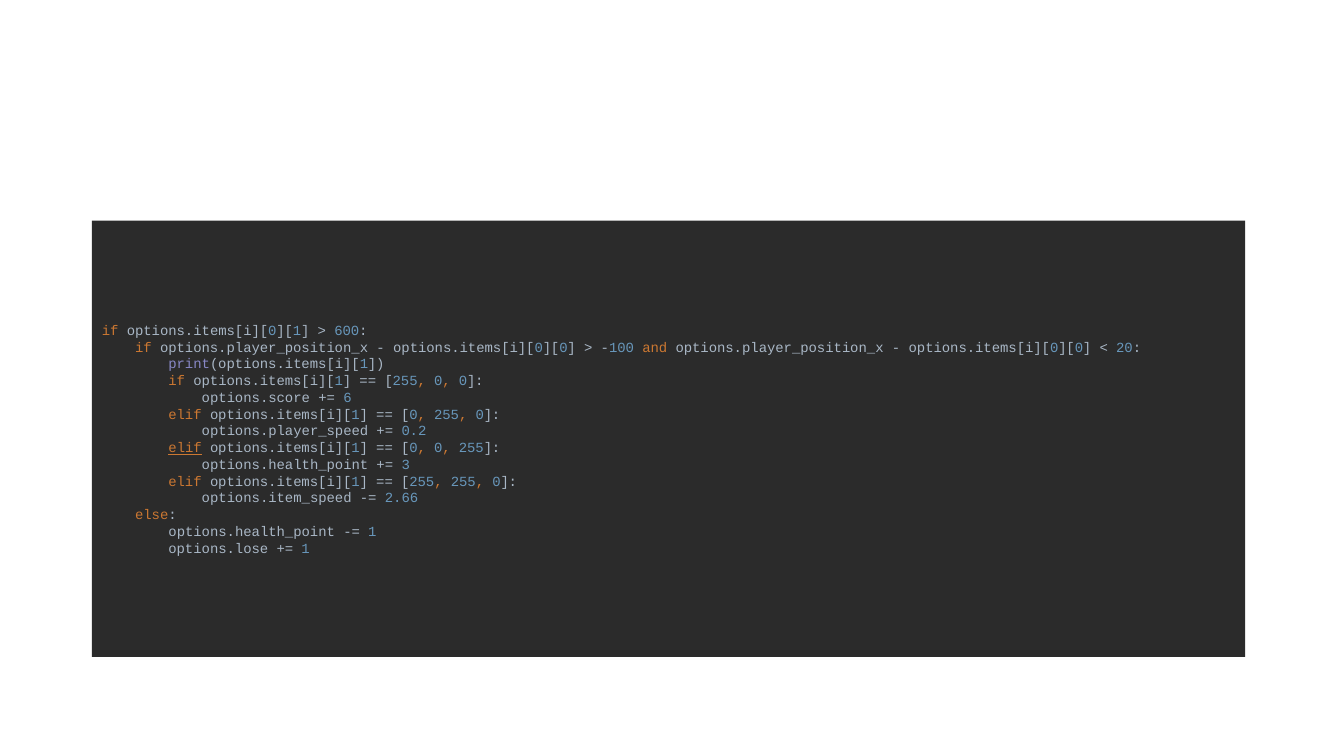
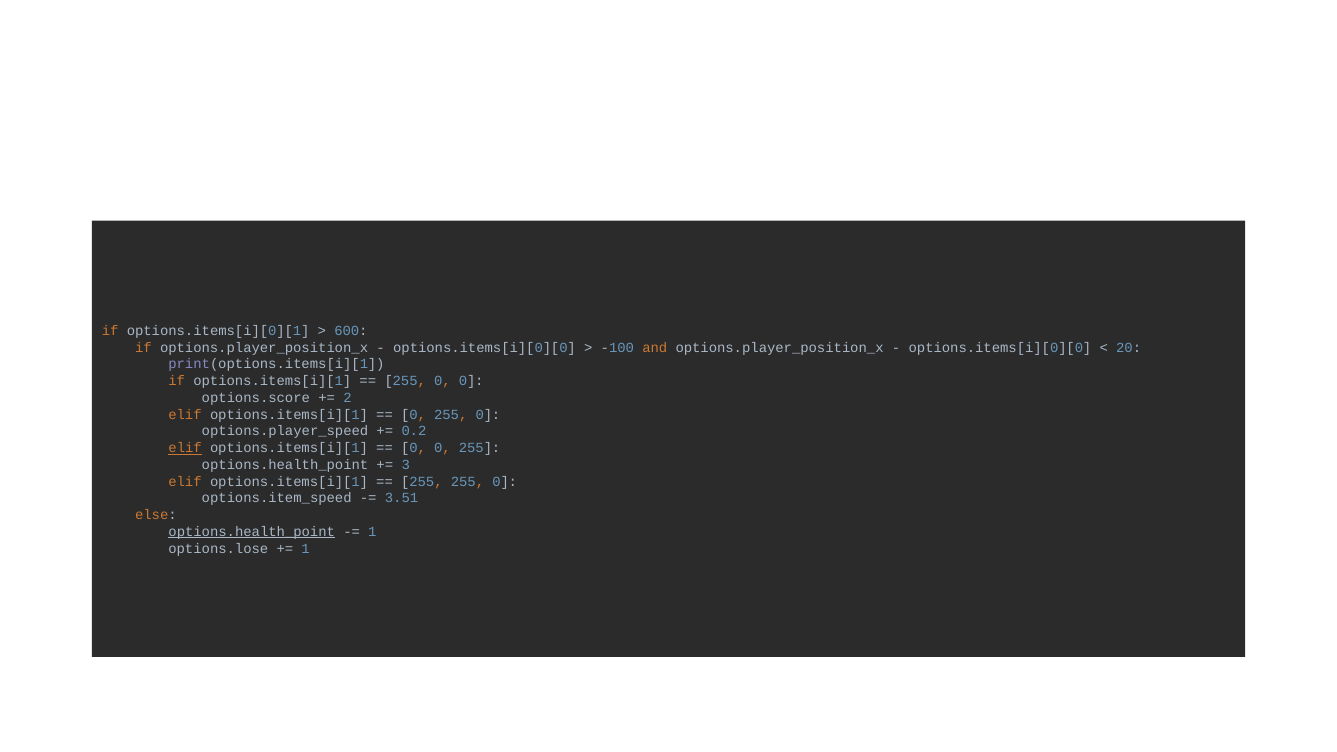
6: 6 -> 2
2.66: 2.66 -> 3.51
options.health_point at (252, 532) underline: none -> present
